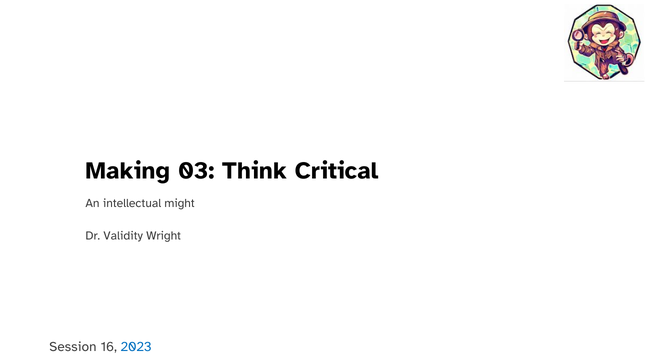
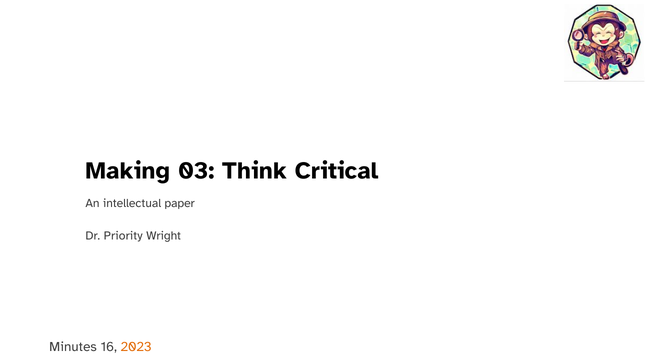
might: might -> paper
Validity: Validity -> Priority
Session: Session -> Minutes
2023 colour: blue -> orange
